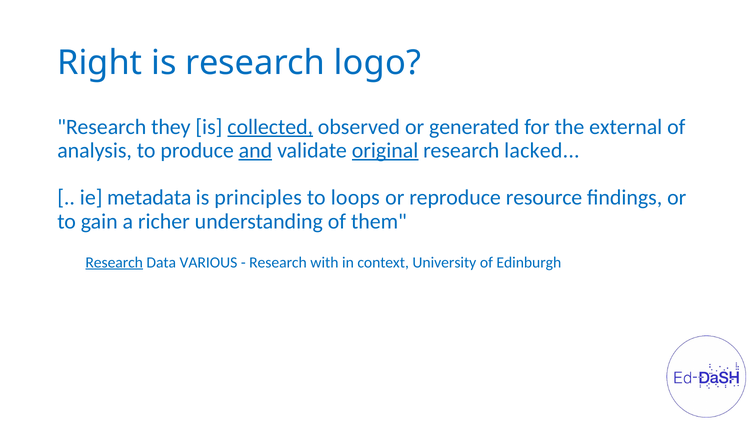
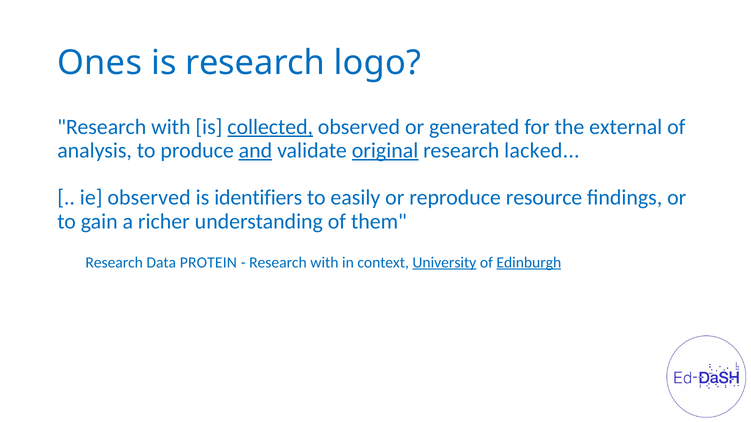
Right: Right -> Ones
they at (171, 127): they -> with
ie metadata: metadata -> observed
principles: principles -> identifiers
loops: loops -> easily
Research at (114, 263) underline: present -> none
VARIOUS: VARIOUS -> PROTEIN
University underline: none -> present
Edinburgh underline: none -> present
